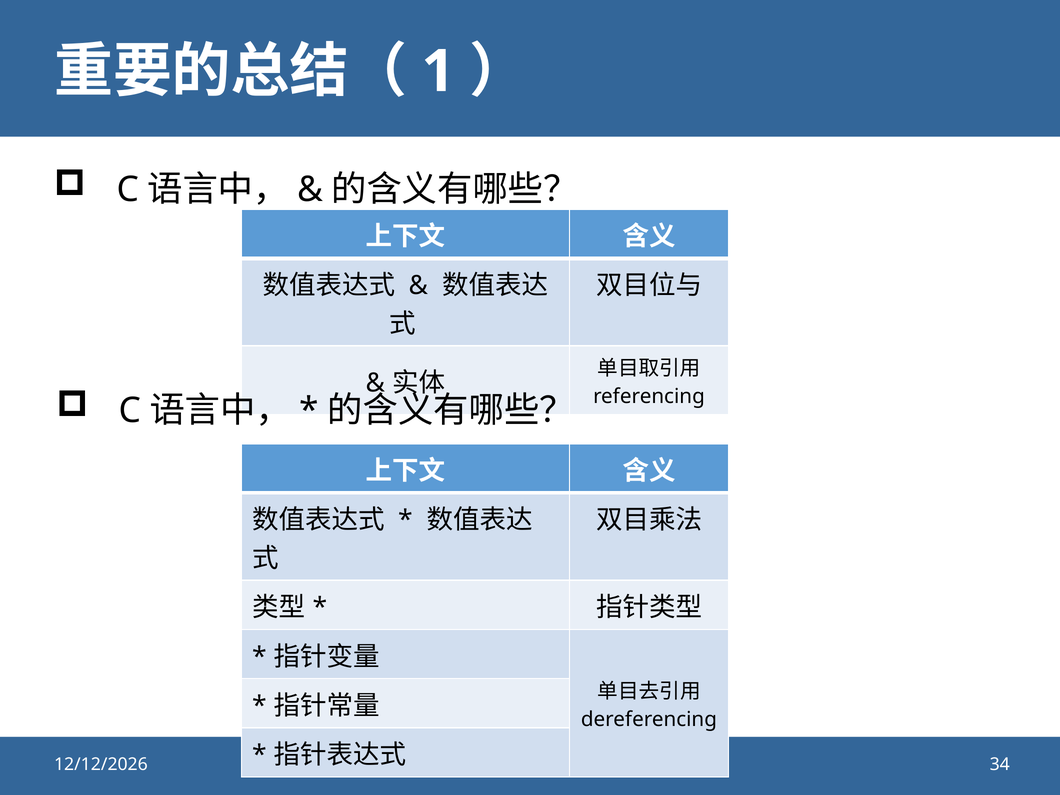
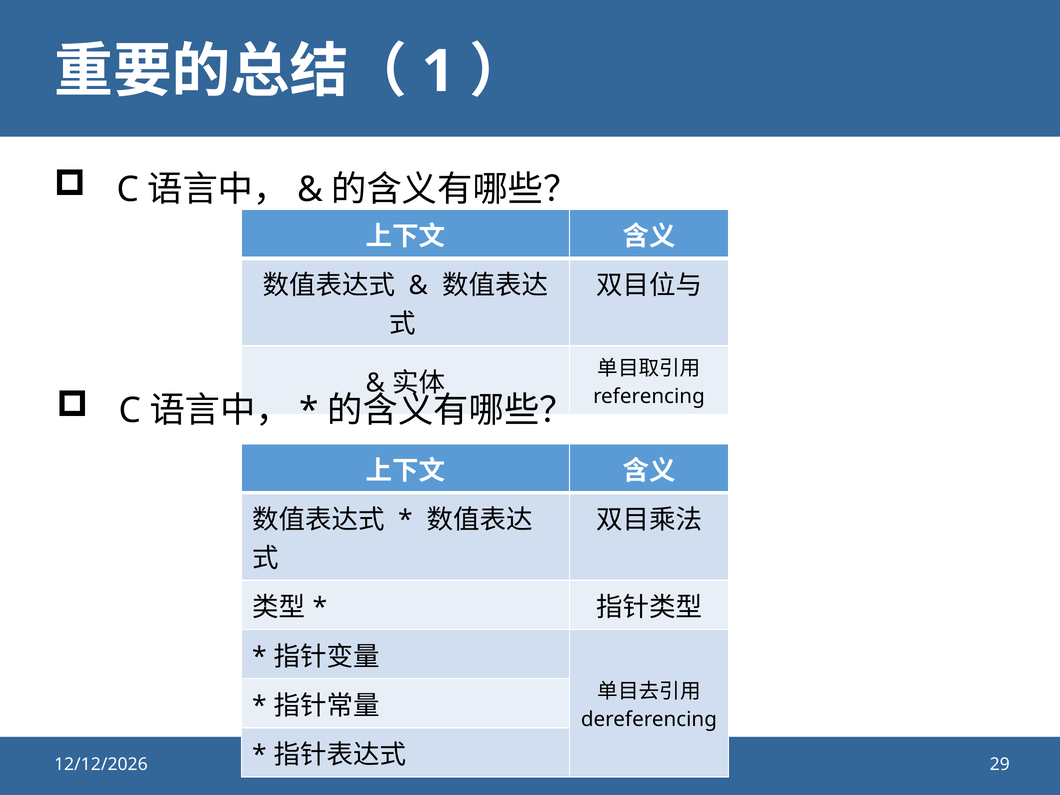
34: 34 -> 29
